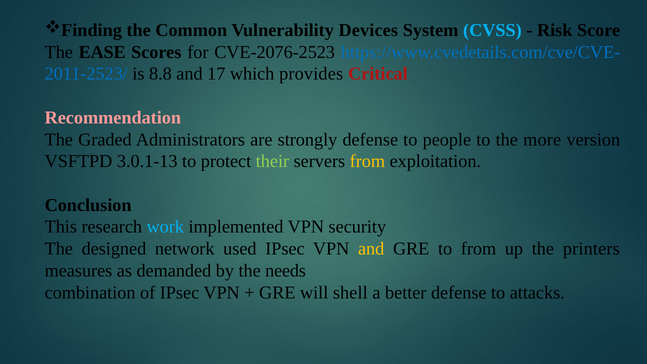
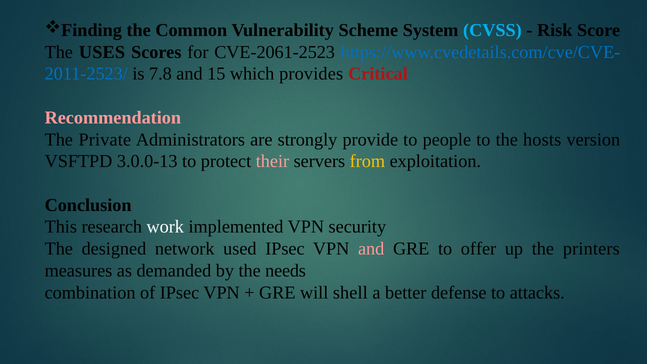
Devices: Devices -> Scheme
EASE: EASE -> USES
CVE-2076-2523: CVE-2076-2523 -> CVE-2061-2523
8.8: 8.8 -> 7.8
17: 17 -> 15
Graded: Graded -> Private
strongly defense: defense -> provide
more: more -> hosts
3.0.1-13: 3.0.1-13 -> 3.0.0-13
their colour: light green -> pink
work colour: light blue -> white
and at (371, 249) colour: yellow -> pink
to from: from -> offer
